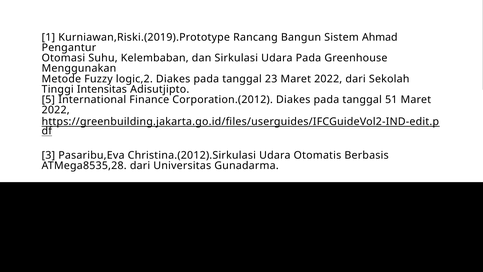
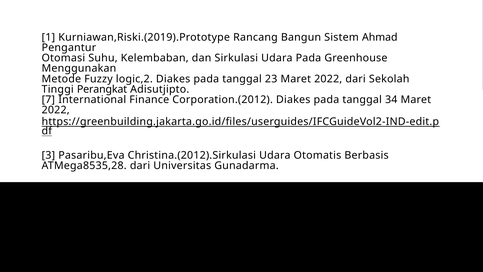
Intensitas: Intensitas -> Perangkat
5: 5 -> 7
51: 51 -> 34
